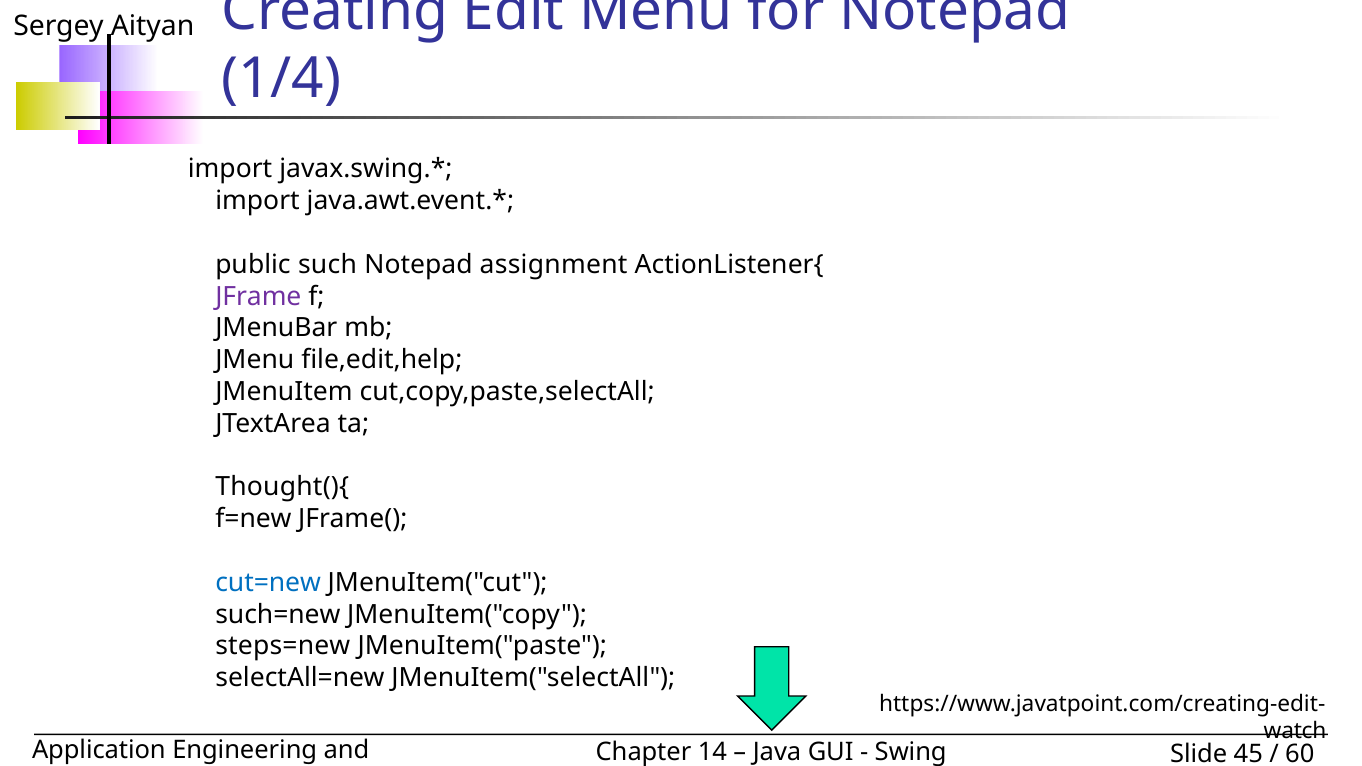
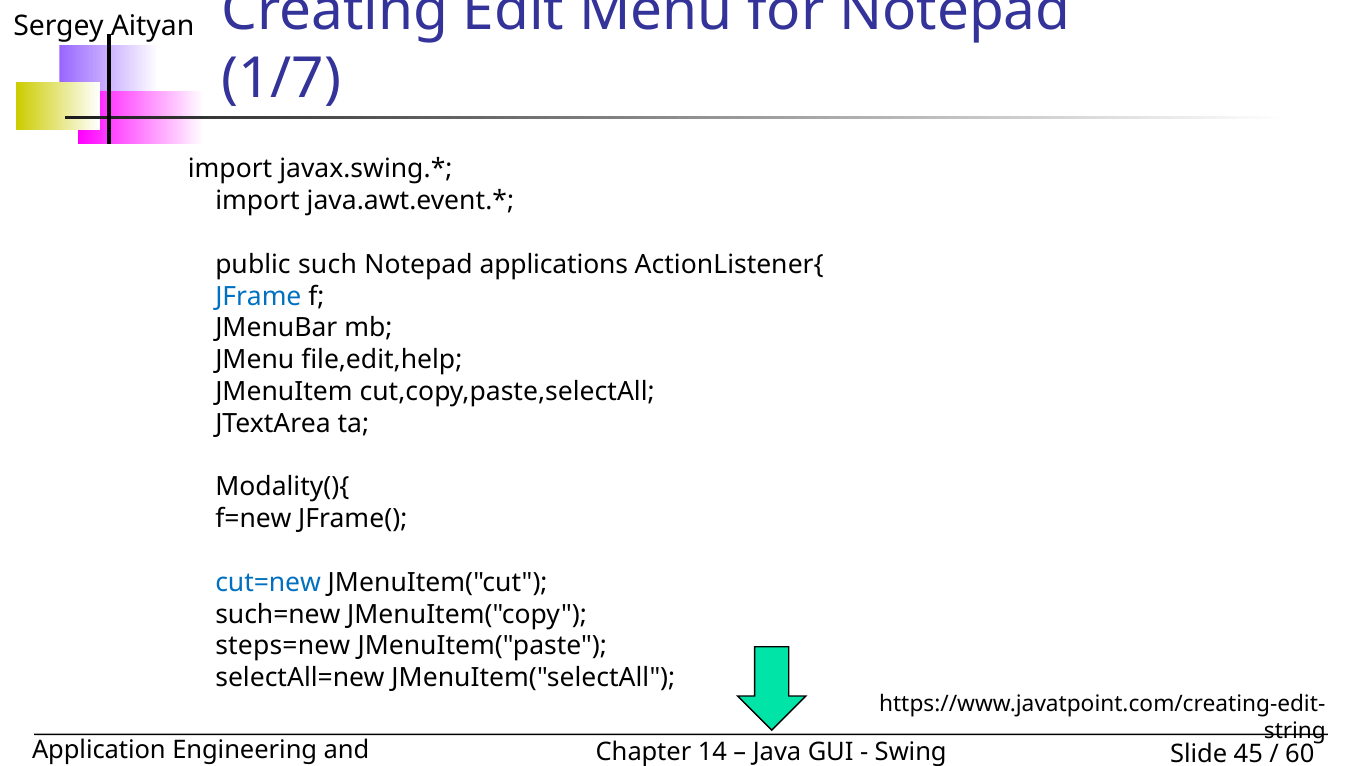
1/4: 1/4 -> 1/7
assignment: assignment -> applications
JFrame colour: purple -> blue
Thought(){: Thought(){ -> Modality(){
watch: watch -> string
